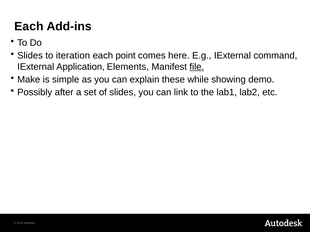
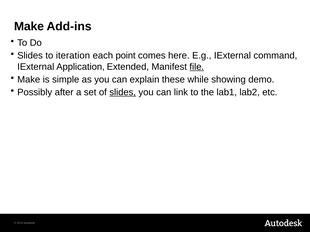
Each at (29, 26): Each -> Make
Elements: Elements -> Extended
slides at (123, 92) underline: none -> present
